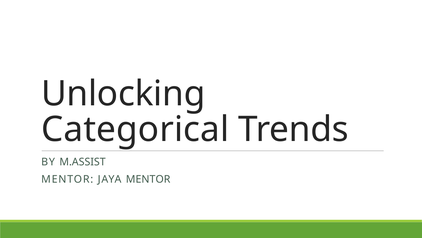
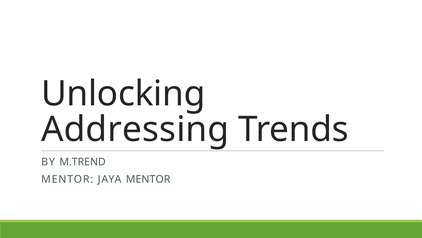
Categorical: Categorical -> Addressing
M.ASSIST: M.ASSIST -> M.TREND
